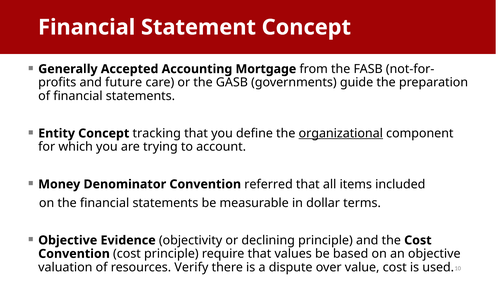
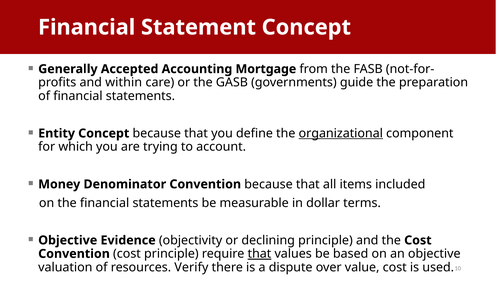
future: future -> within
Concept tracking: tracking -> because
Convention referred: referred -> because
that at (259, 253) underline: none -> present
